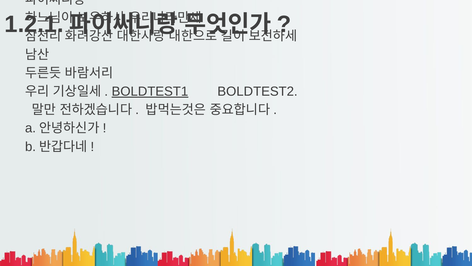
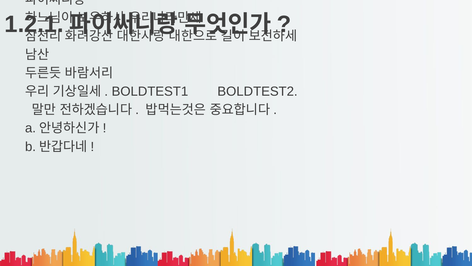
BOLDTEST1 underline: present -> none
